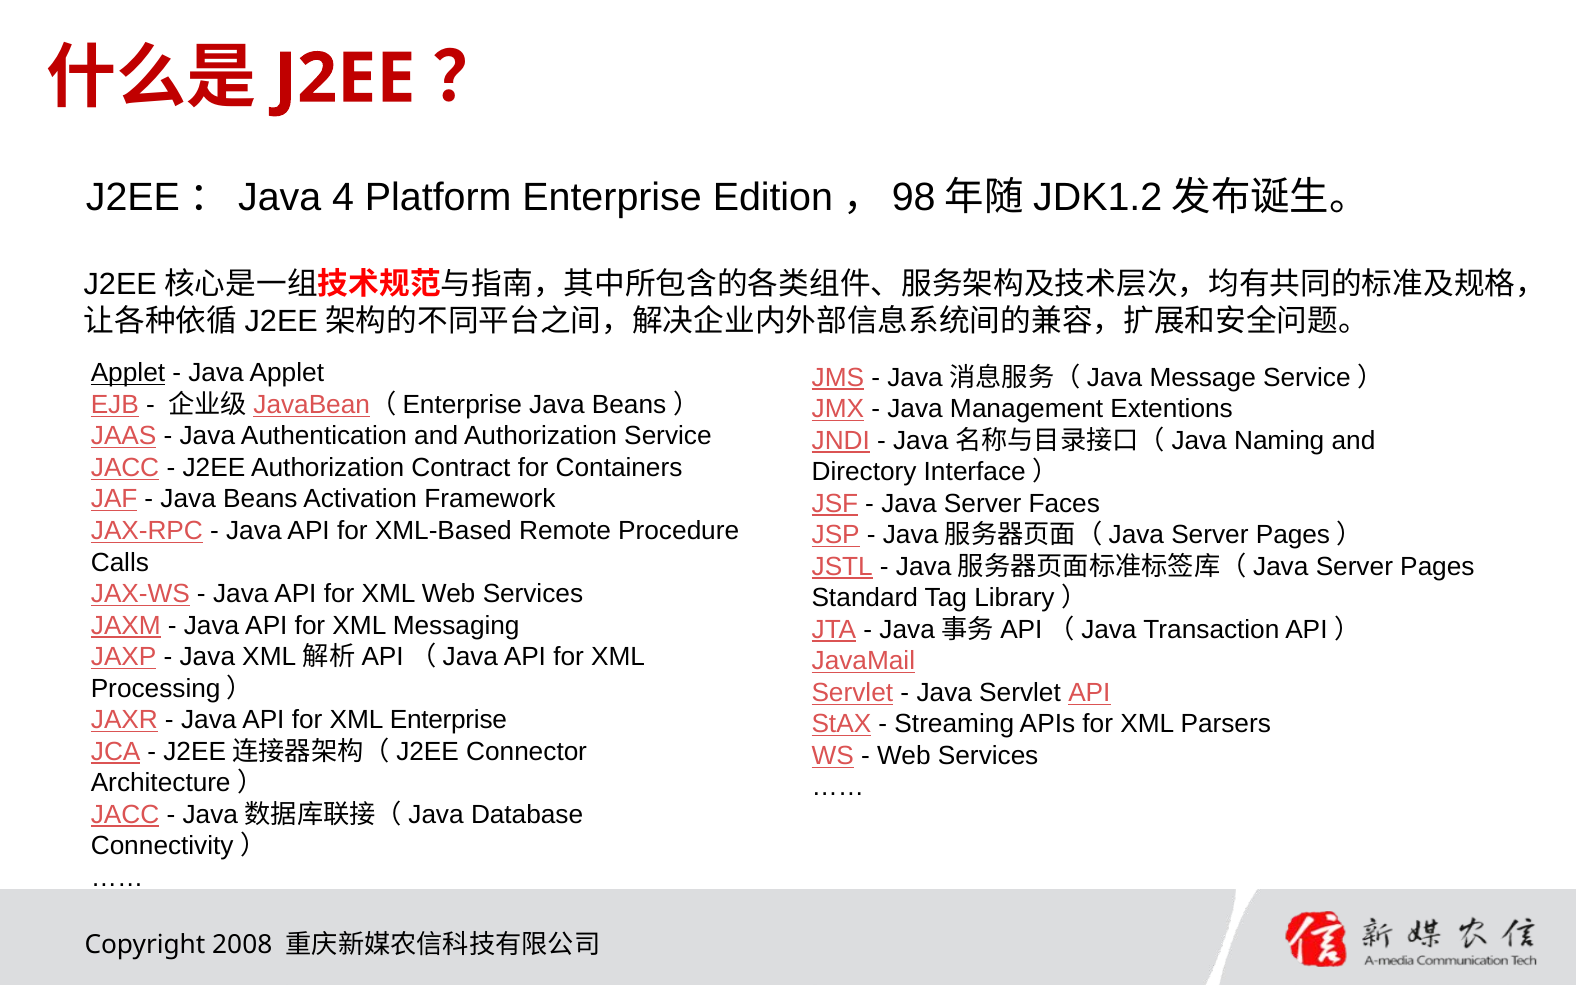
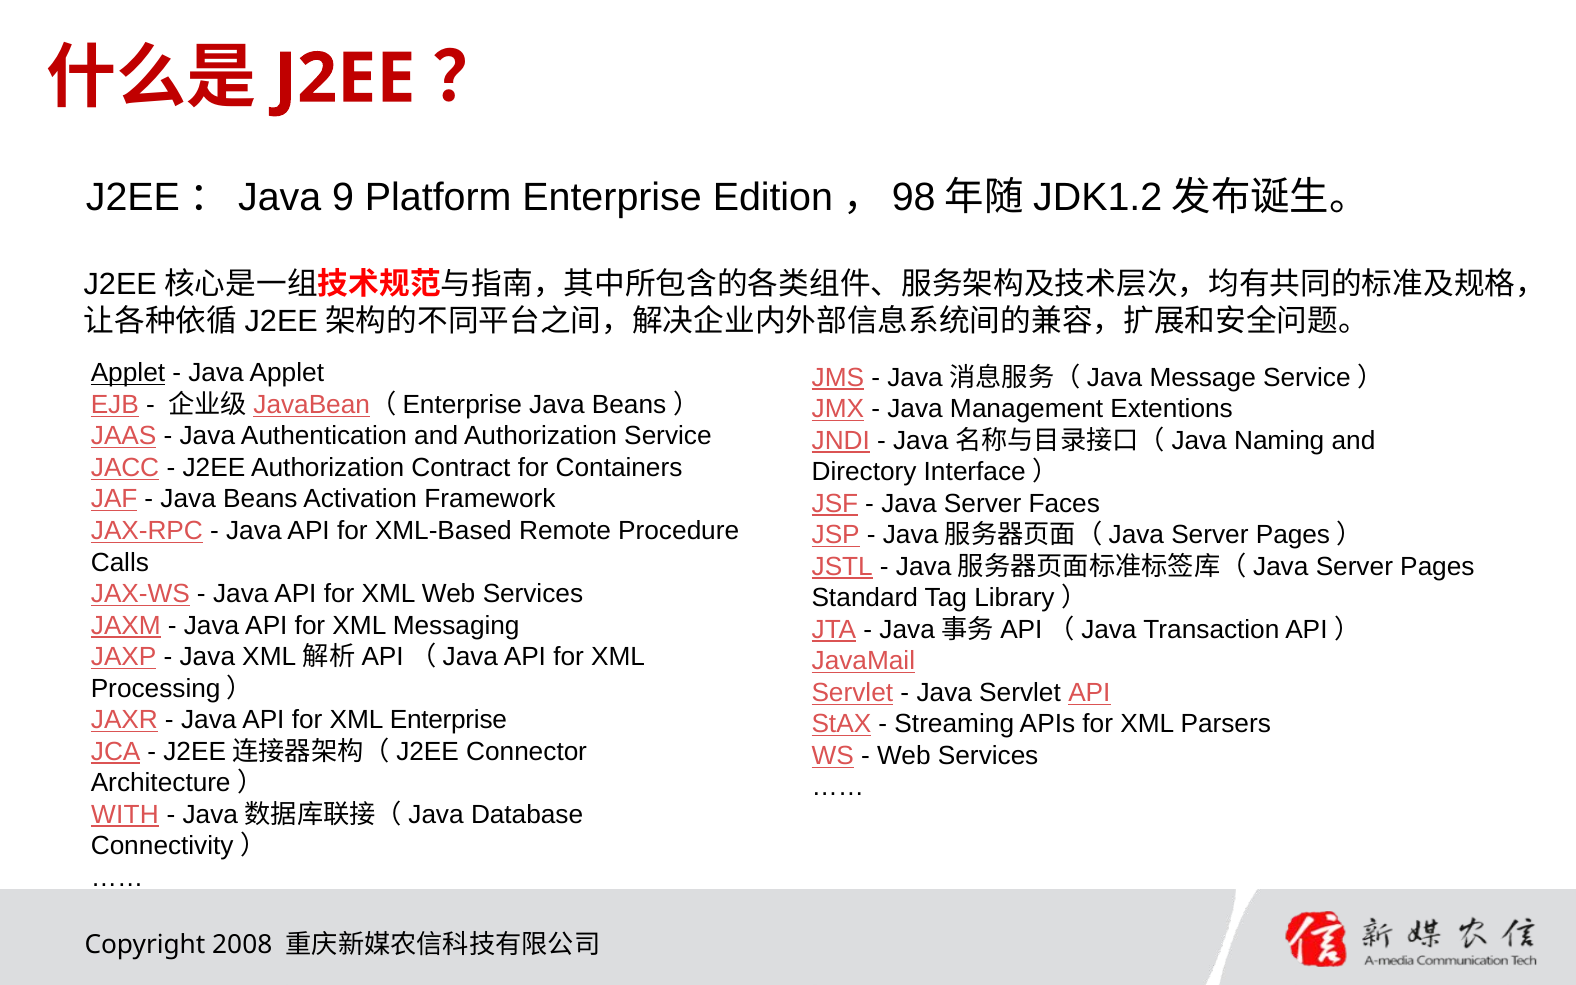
4: 4 -> 9
JACC at (125, 815): JACC -> WITH
